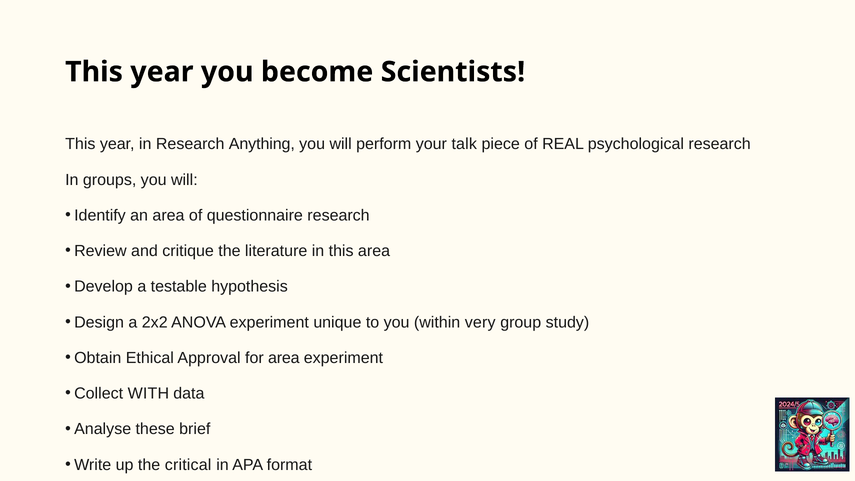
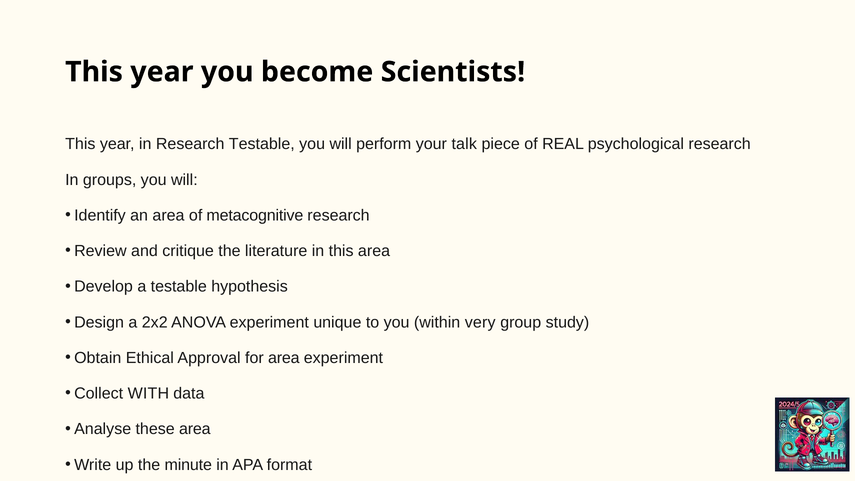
Research Anything: Anything -> Testable
questionnaire: questionnaire -> metacognitive
these brief: brief -> area
critical: critical -> minute
